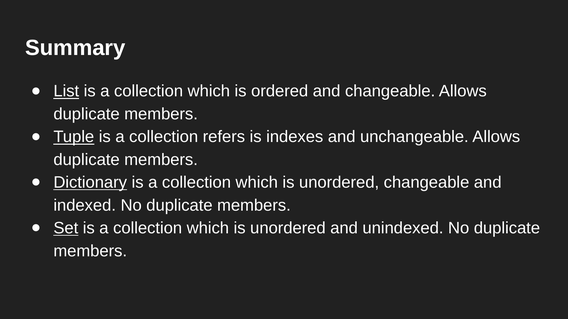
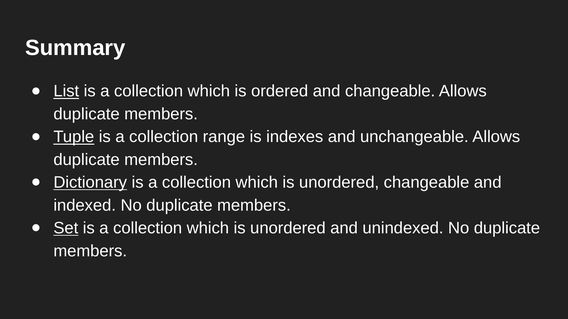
refers: refers -> range
